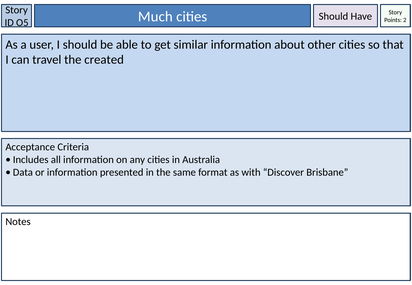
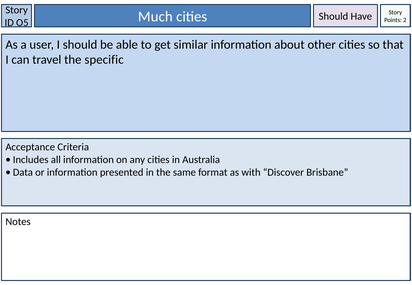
created: created -> specific
